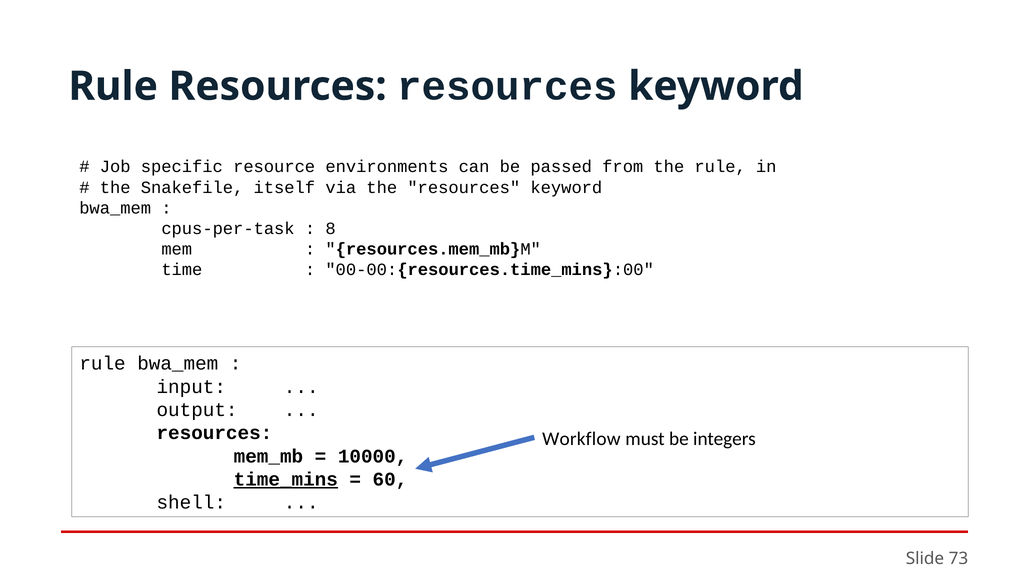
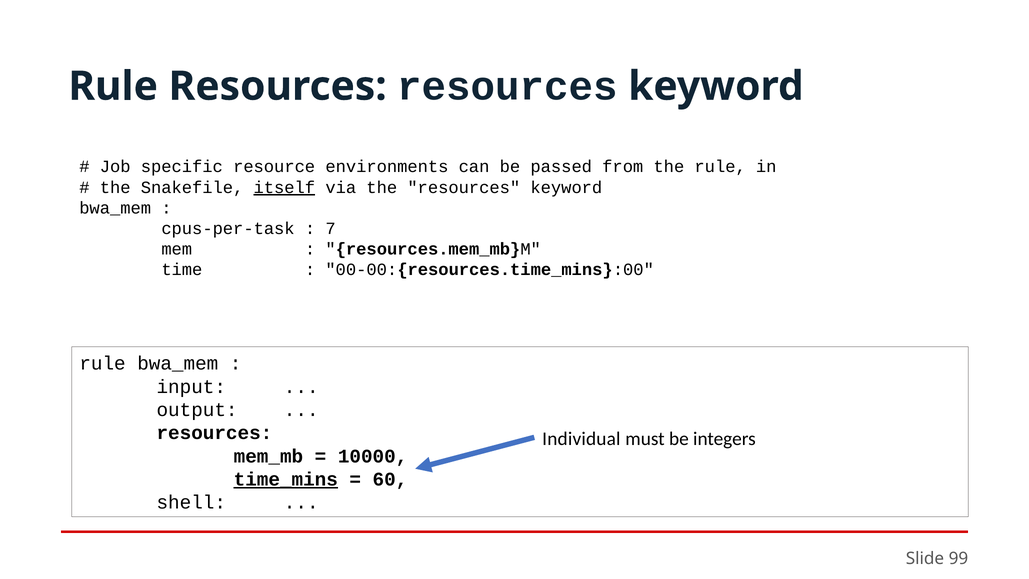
itself underline: none -> present
8: 8 -> 7
Workflow: Workflow -> Individual
73: 73 -> 99
